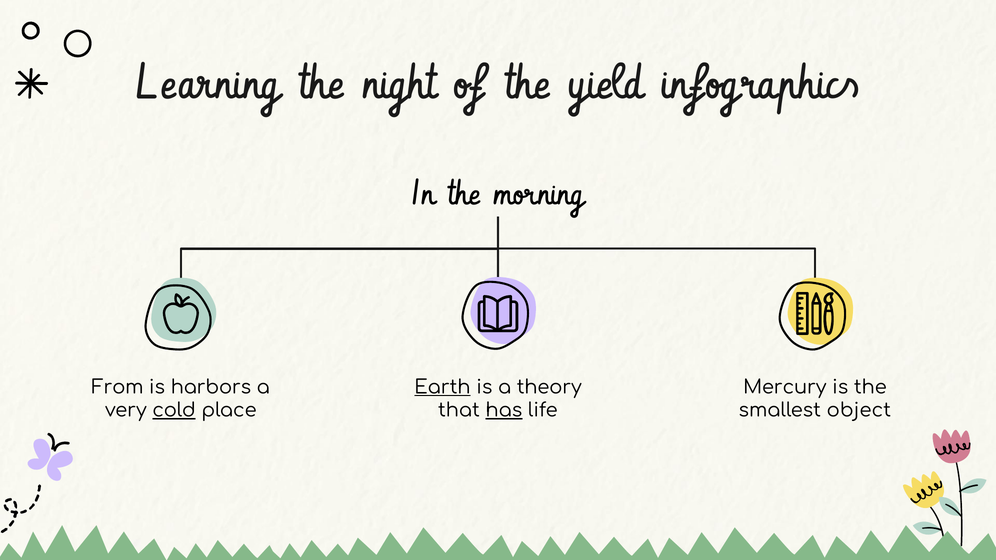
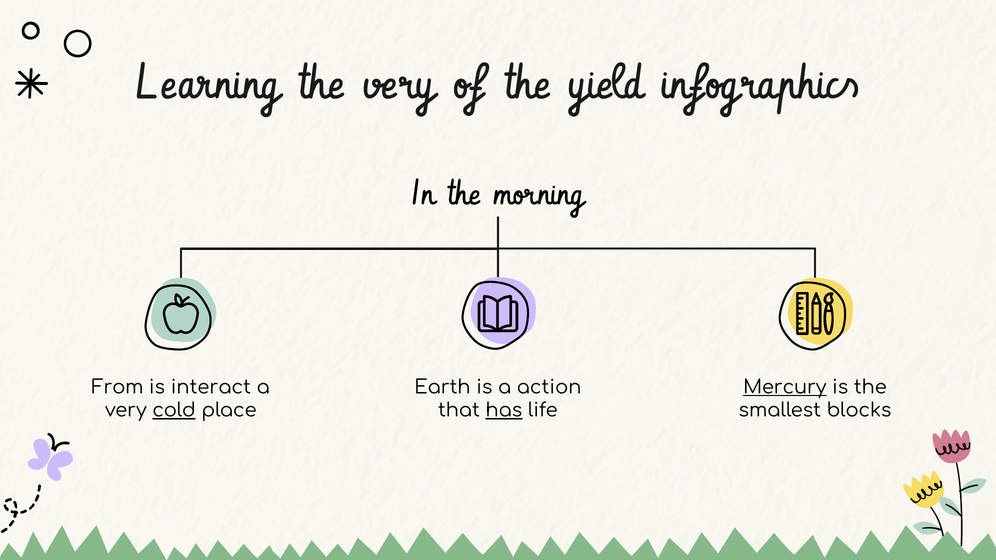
the night: night -> very
harbors: harbors -> interact
Earth underline: present -> none
theory: theory -> action
Mercury underline: none -> present
object: object -> blocks
